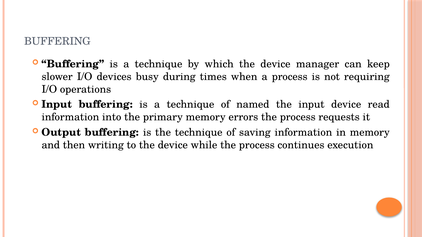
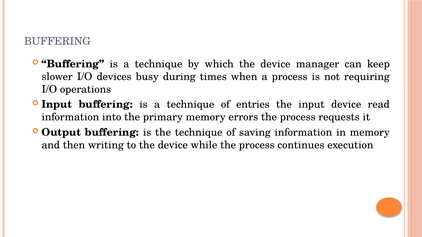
named: named -> entries
